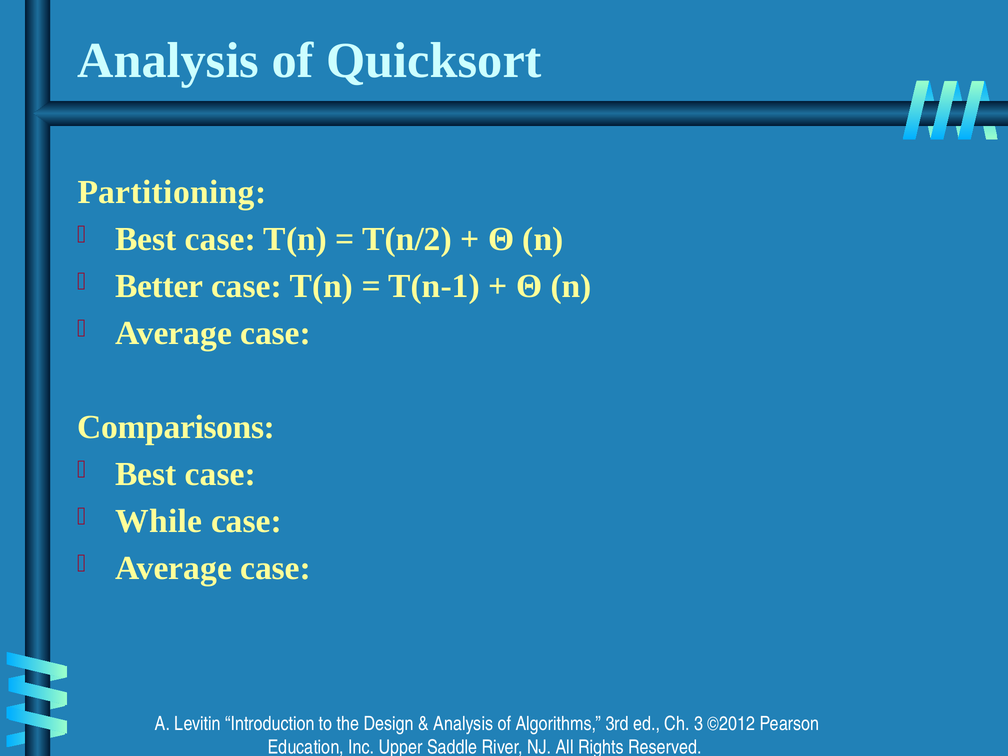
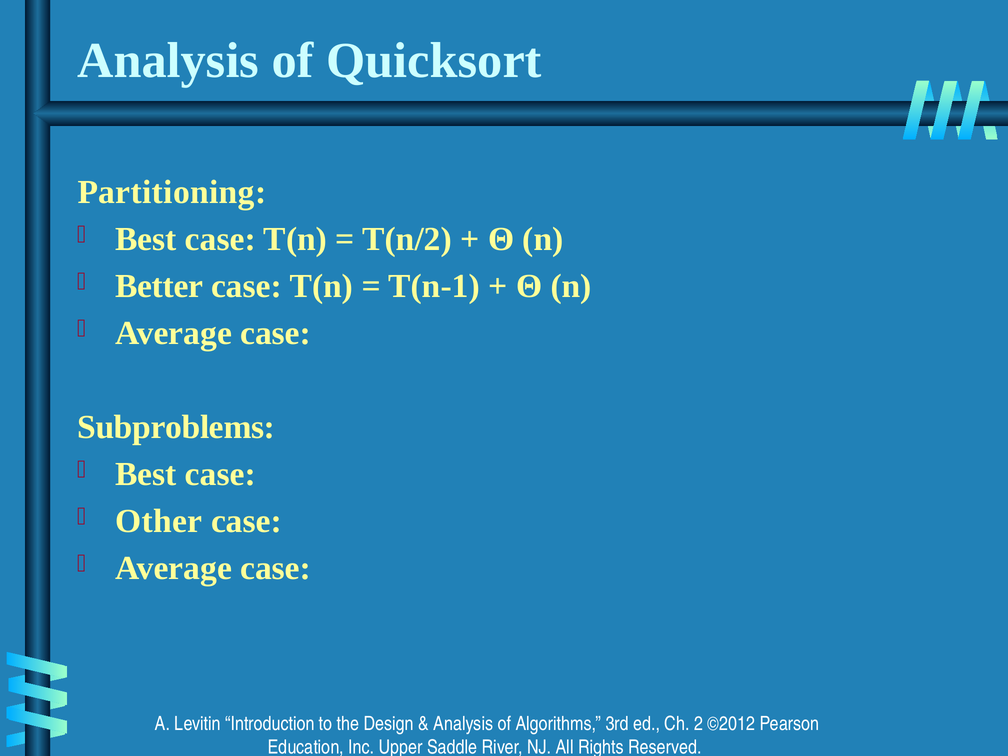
Comparisons: Comparisons -> Subproblems
While: While -> Other
3: 3 -> 2
